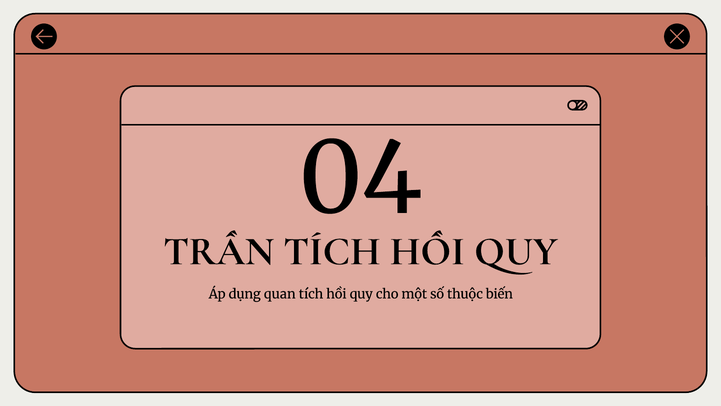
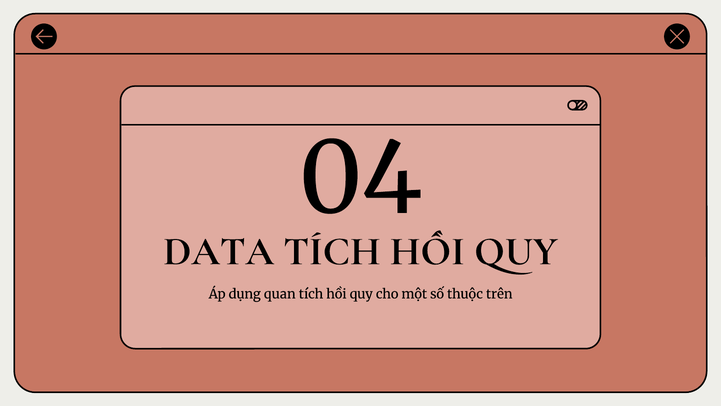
TRẦN: TRẦN -> DATA
biến: biến -> trên
